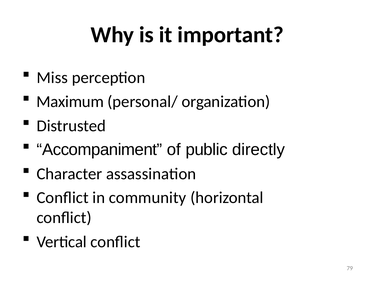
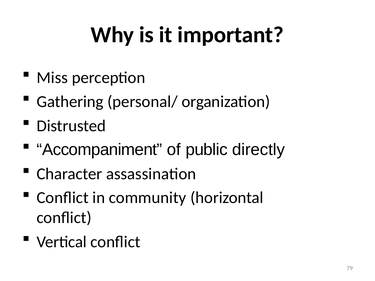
Maximum: Maximum -> Gathering
